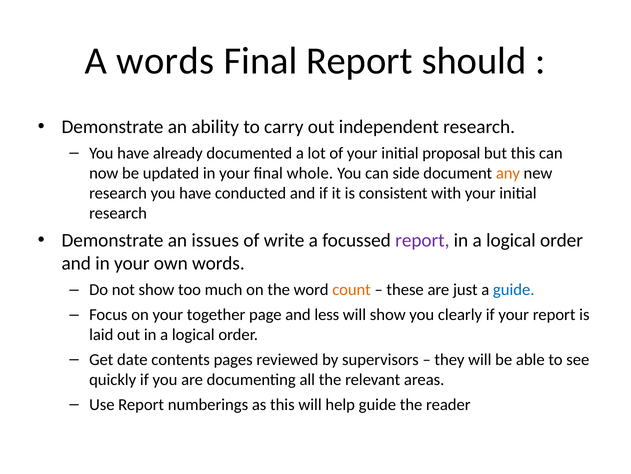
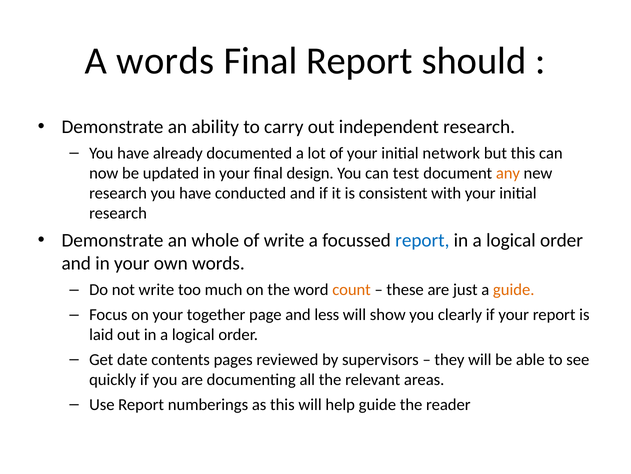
proposal: proposal -> network
whole: whole -> design
side: side -> test
issues: issues -> whole
report at (422, 240) colour: purple -> blue
not show: show -> write
guide at (514, 289) colour: blue -> orange
